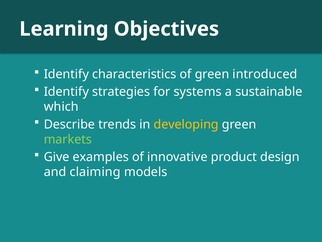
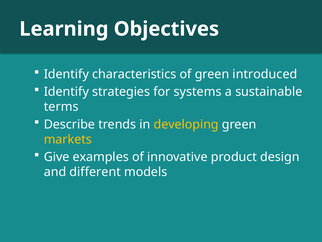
which: which -> terms
markets colour: light green -> yellow
claiming: claiming -> different
